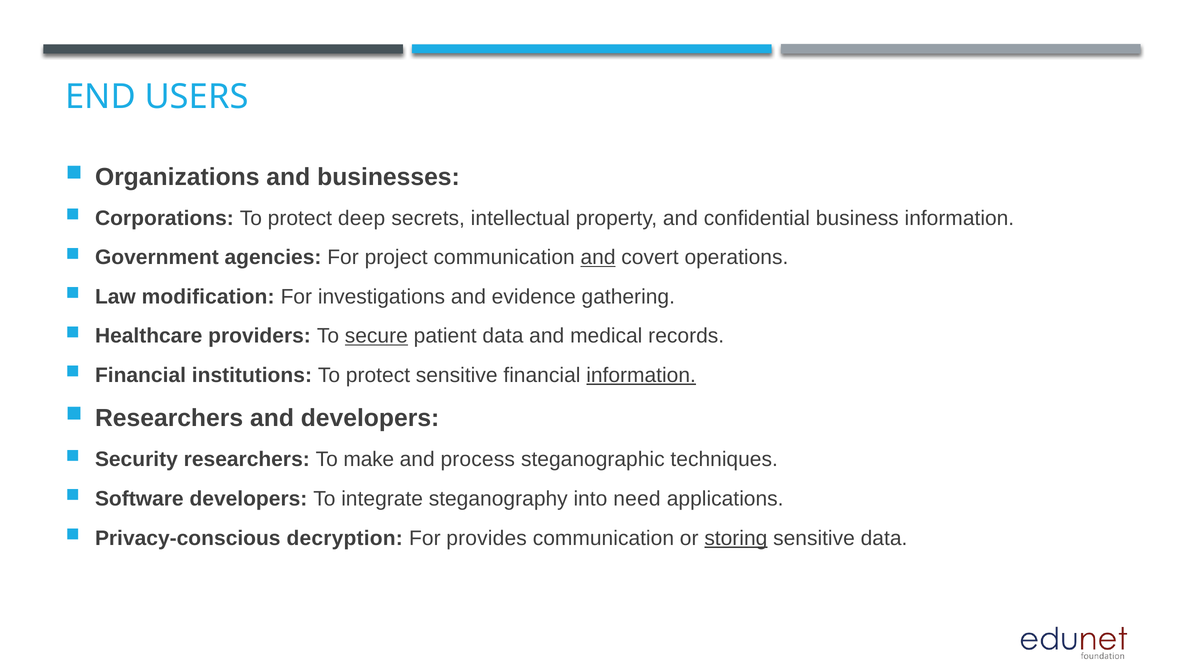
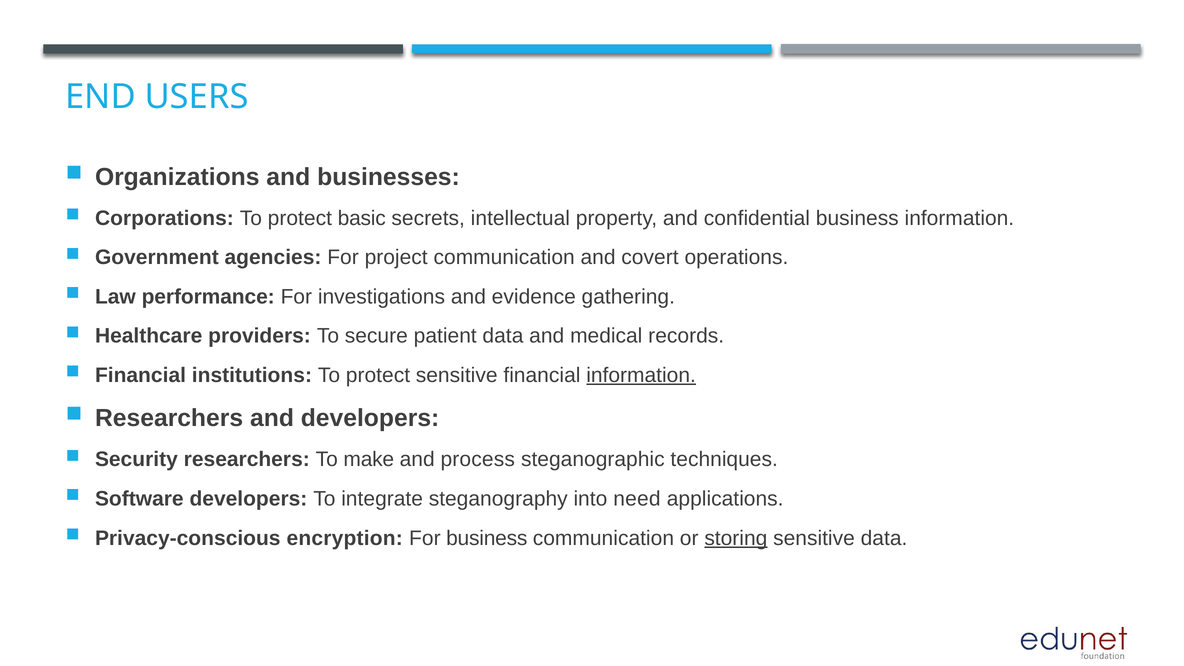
deep: deep -> basic
and at (598, 257) underline: present -> none
modification: modification -> performance
secure underline: present -> none
decryption: decryption -> encryption
For provides: provides -> business
